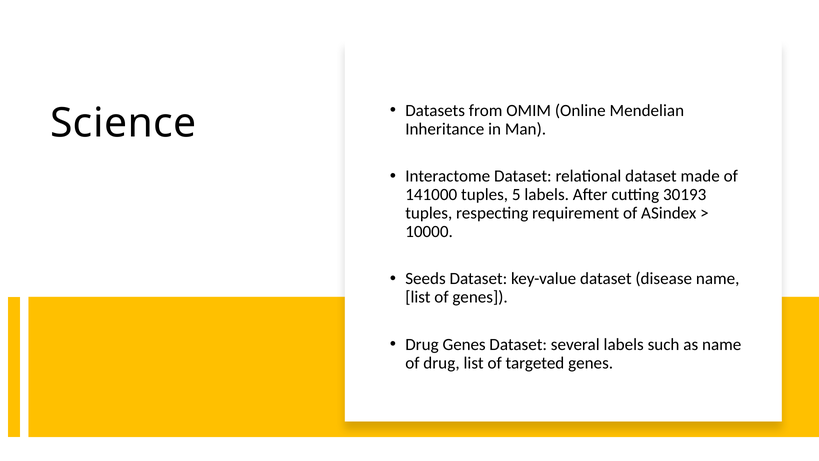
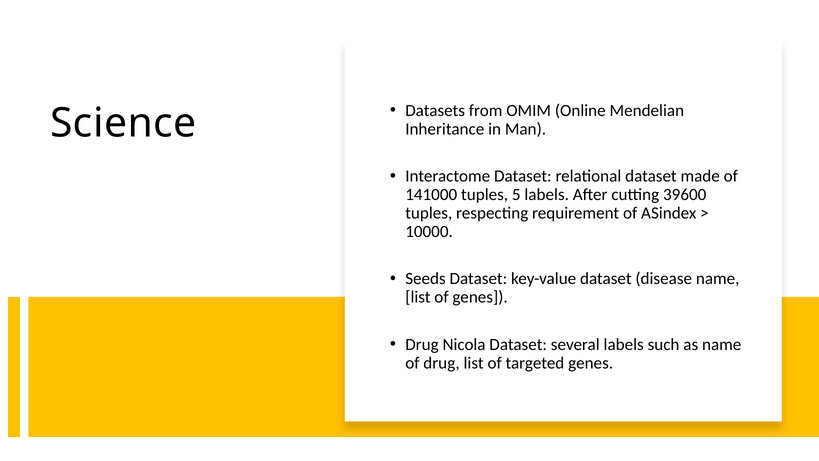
30193: 30193 -> 39600
Drug Genes: Genes -> Nicola
